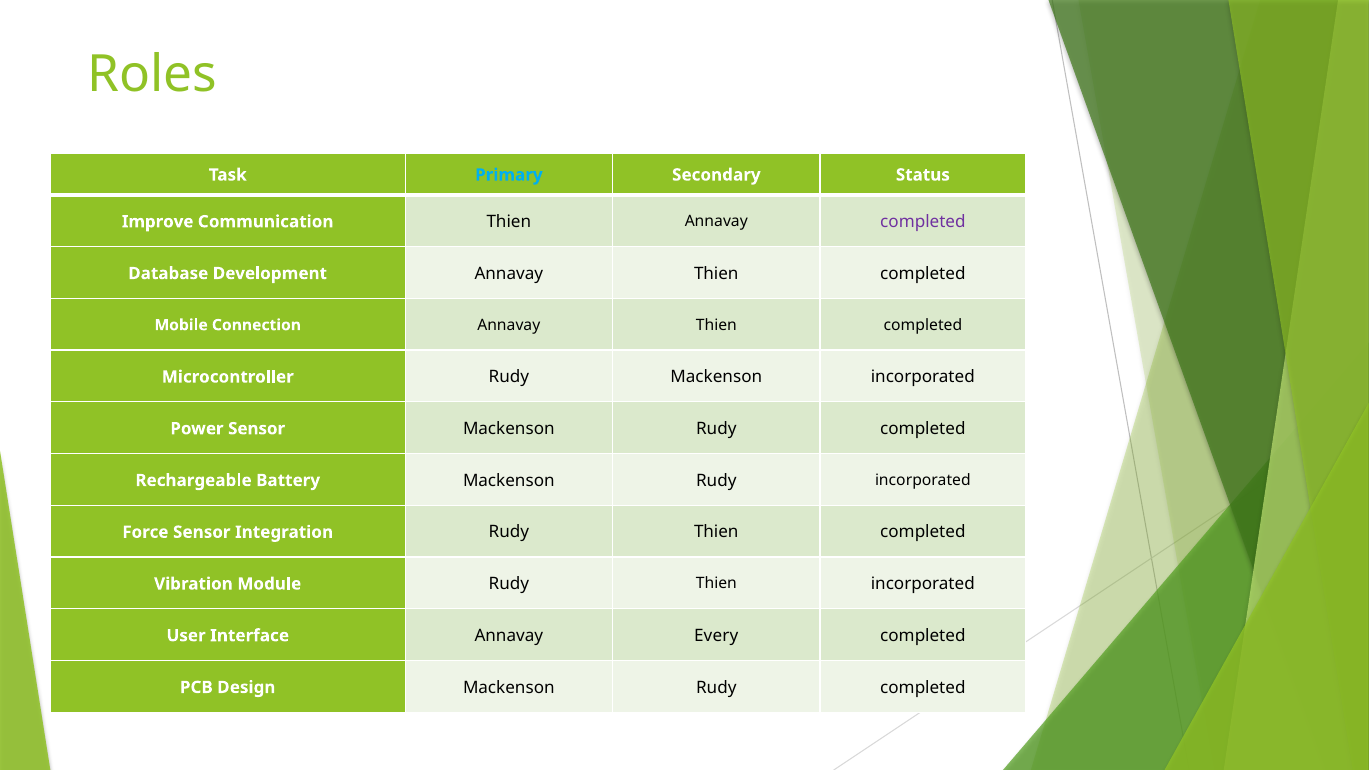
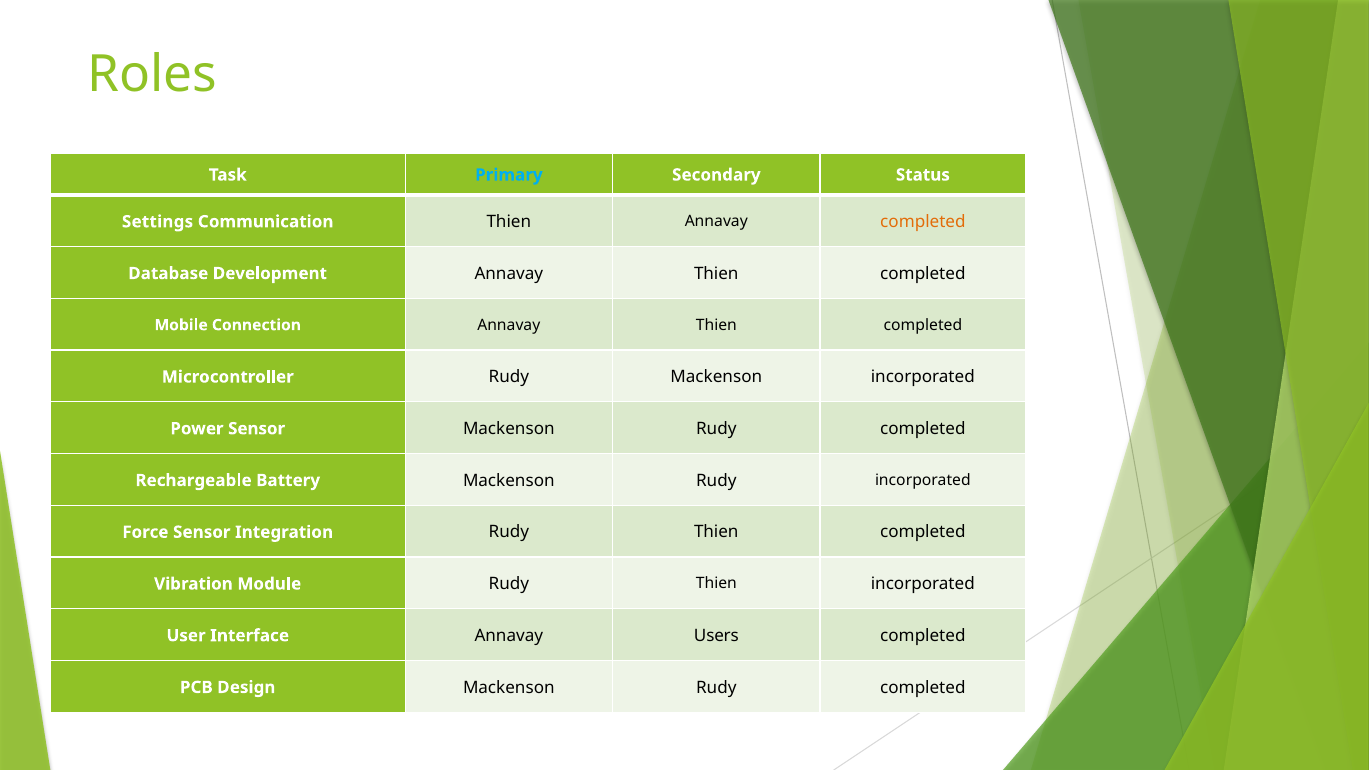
Improve: Improve -> Settings
completed at (923, 222) colour: purple -> orange
Every: Every -> Users
